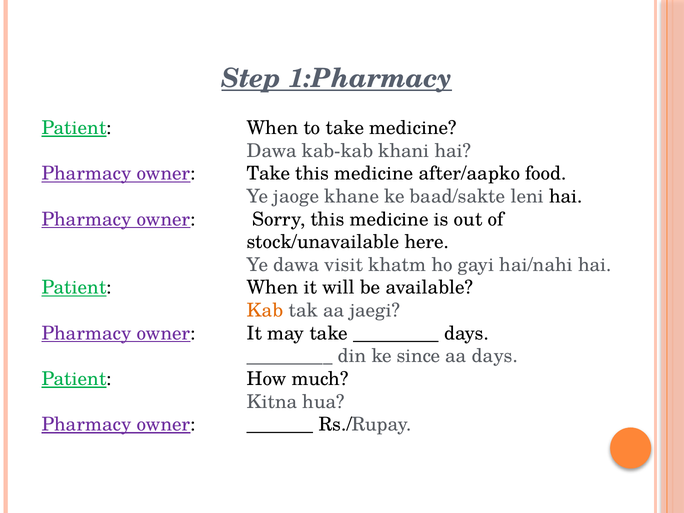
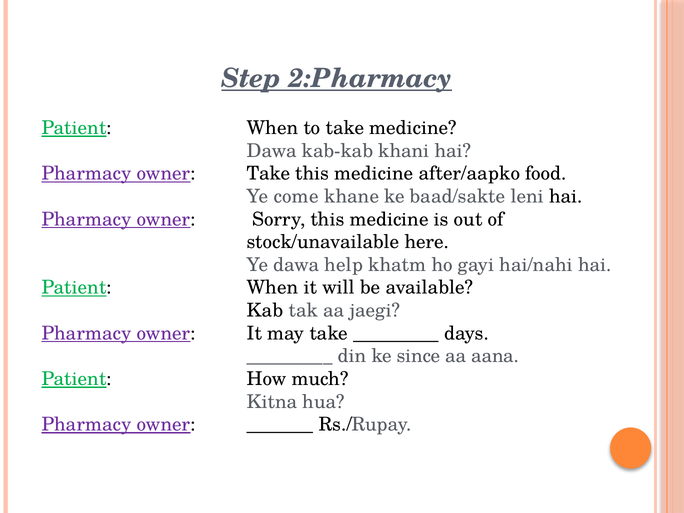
1:Pharmacy: 1:Pharmacy -> 2:Pharmacy
jaoge: jaoge -> come
visit: visit -> help
Kab colour: orange -> black
aa days: days -> aana
